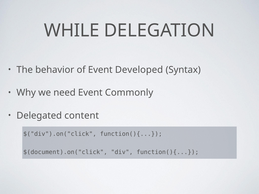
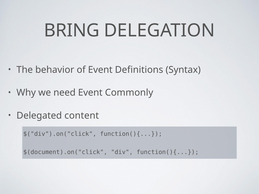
WHILE: WHILE -> BRING
Developed: Developed -> Definitions
